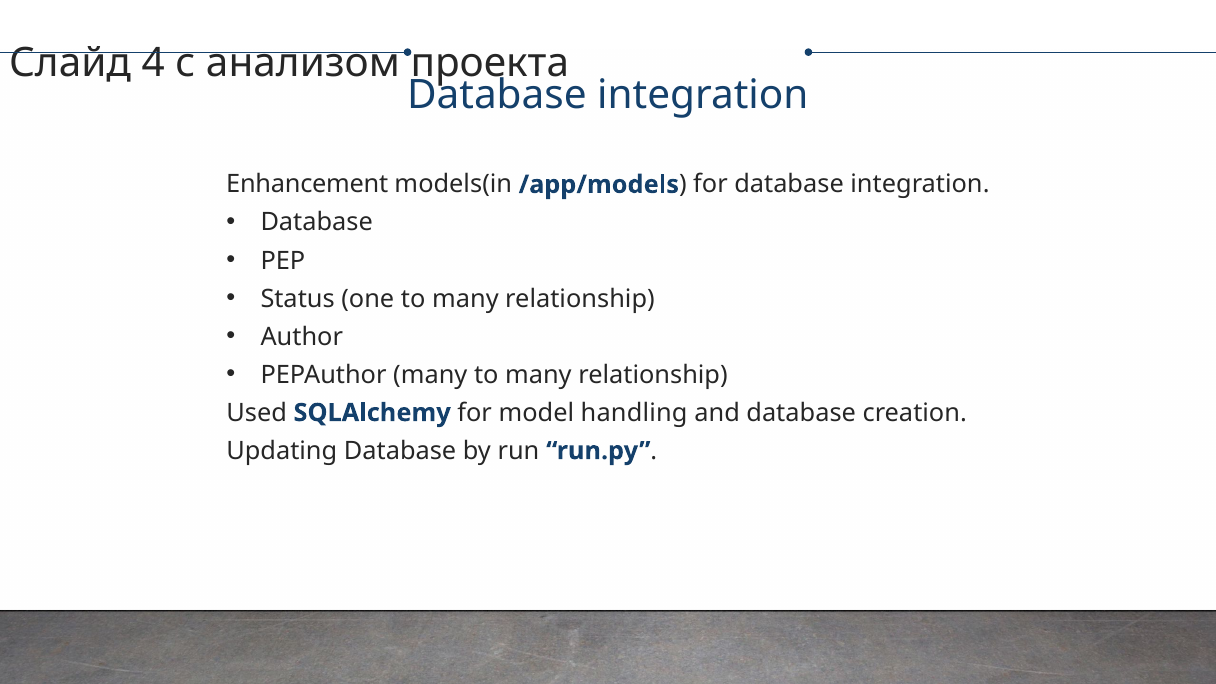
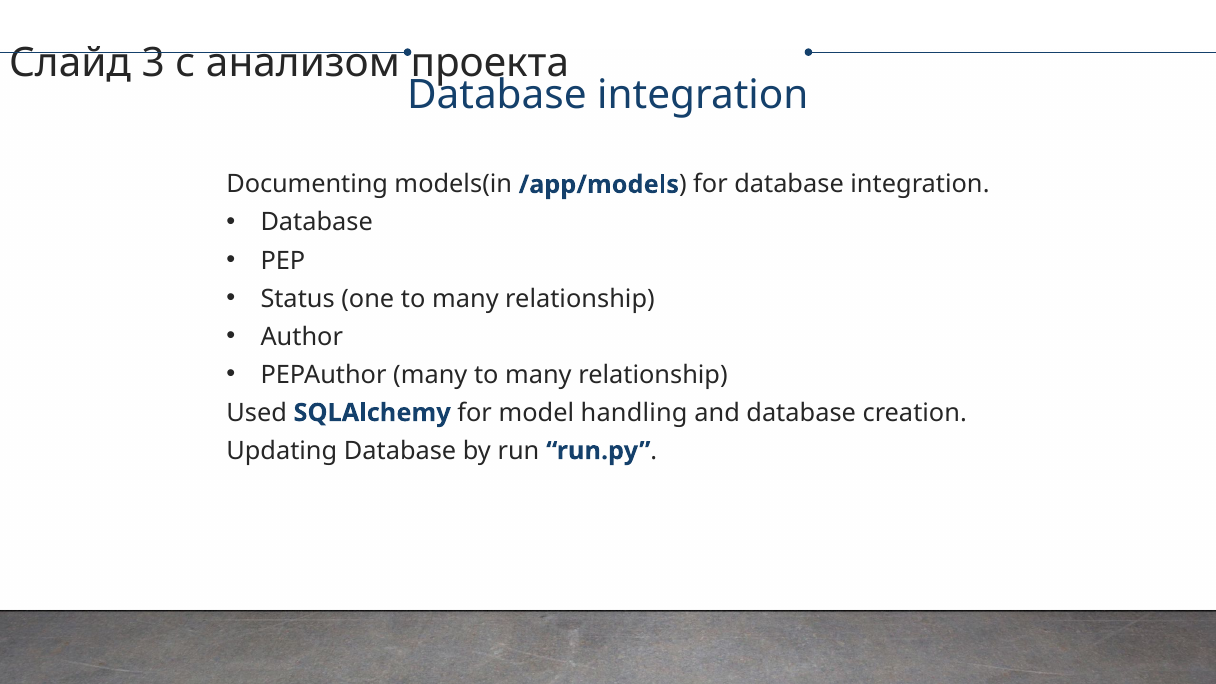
4: 4 -> 3
Enhancement: Enhancement -> Documenting
